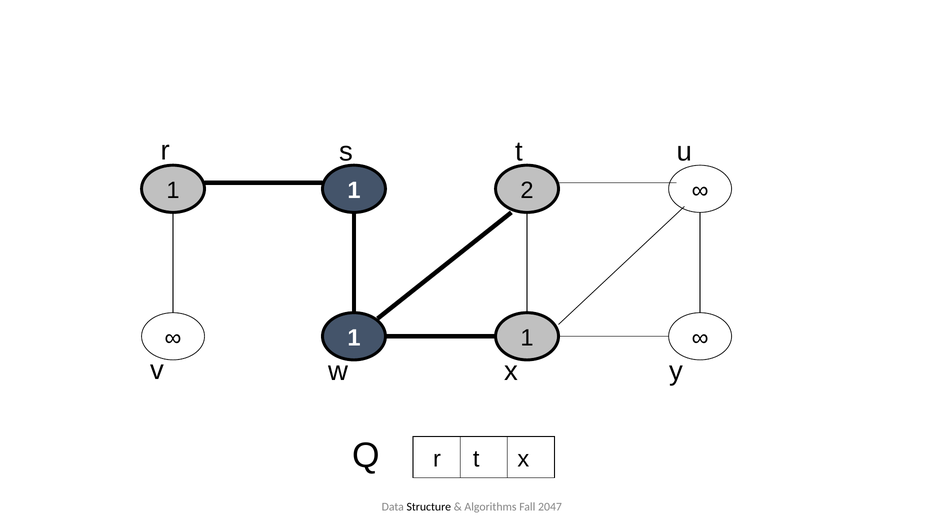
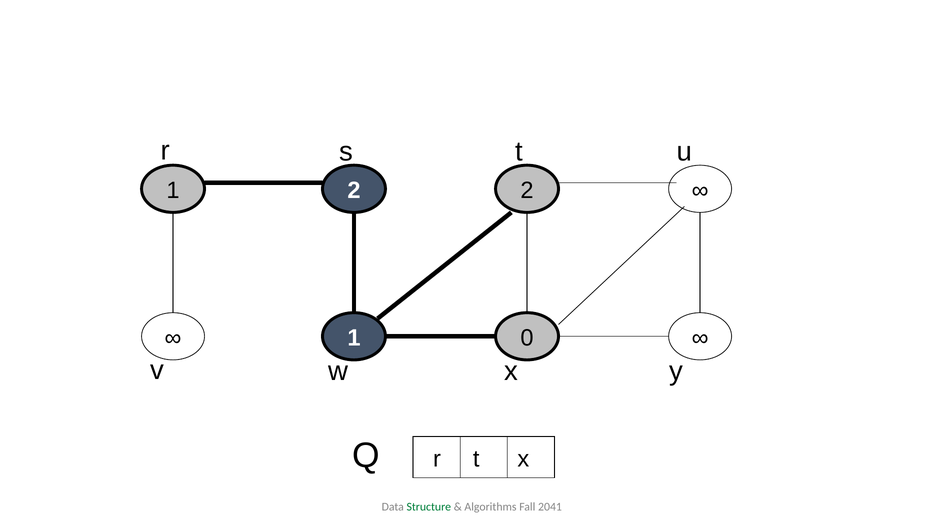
1 at (354, 190): 1 -> 2
1 at (527, 338): 1 -> 0
Structure colour: black -> green
2047: 2047 -> 2041
